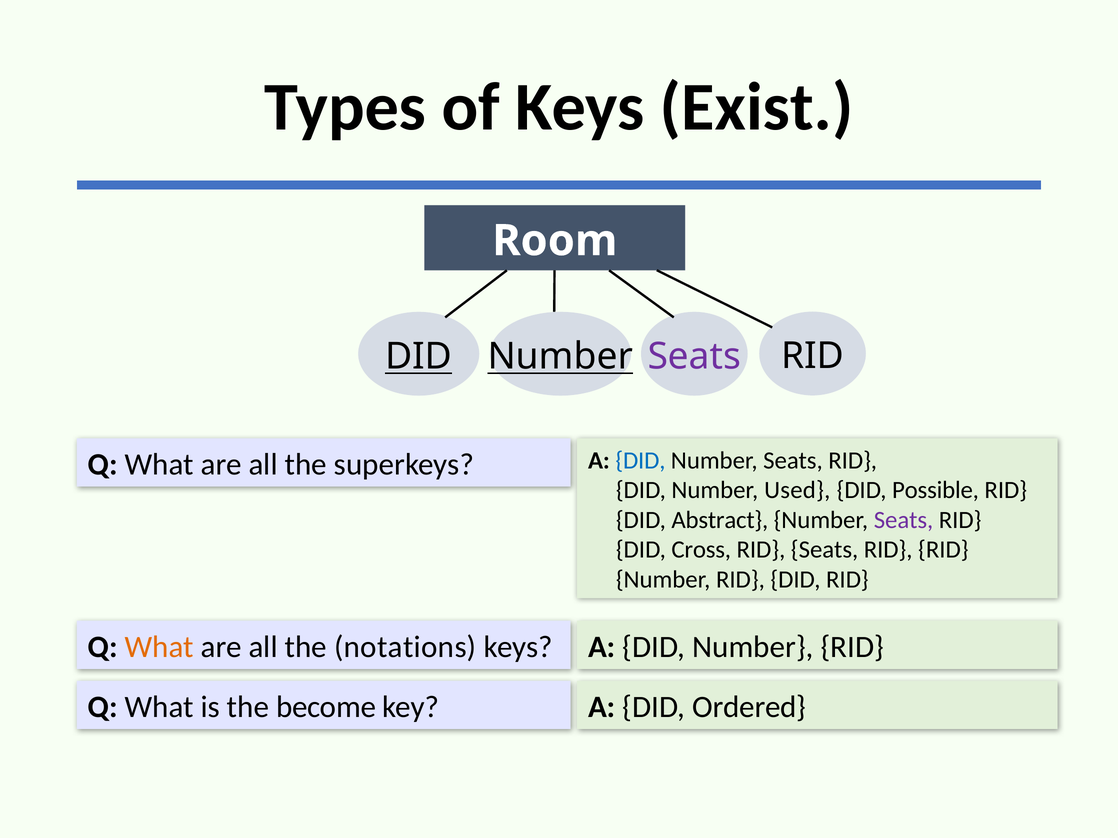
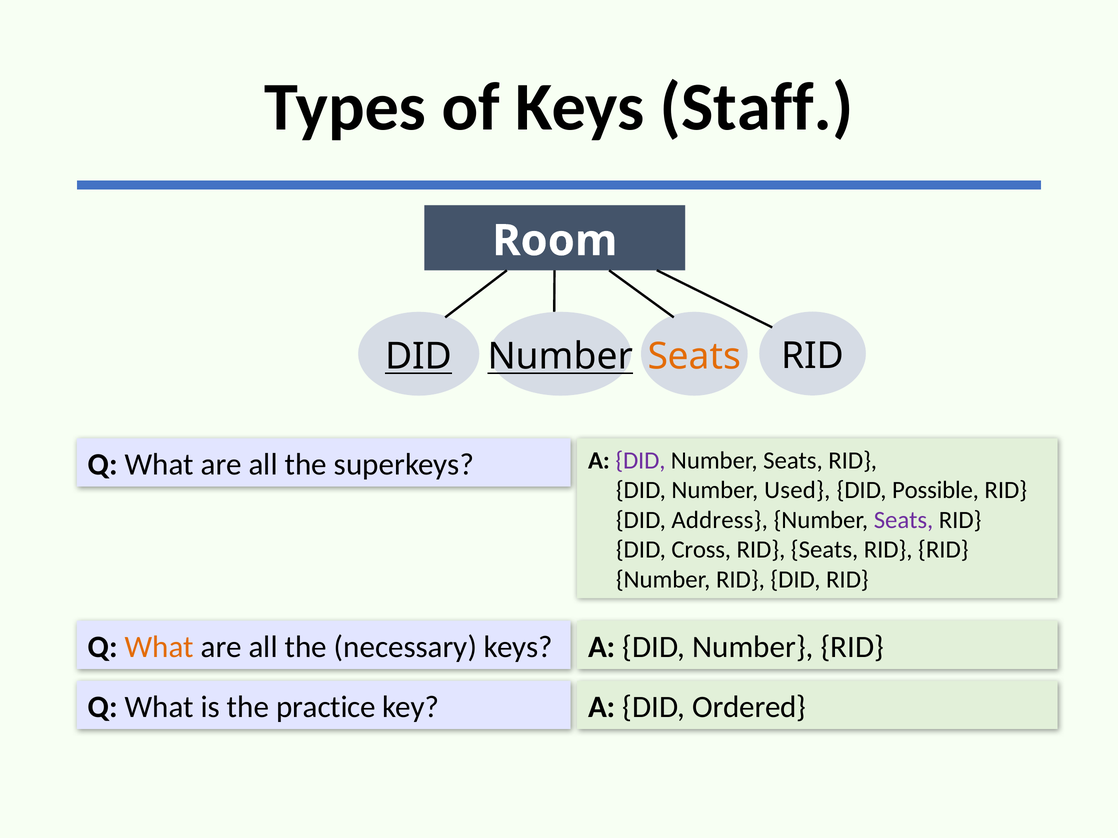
Exist: Exist -> Staff
Seats at (694, 357) colour: purple -> orange
DID at (640, 461) colour: blue -> purple
Abstract: Abstract -> Address
notations: notations -> necessary
become: become -> practice
